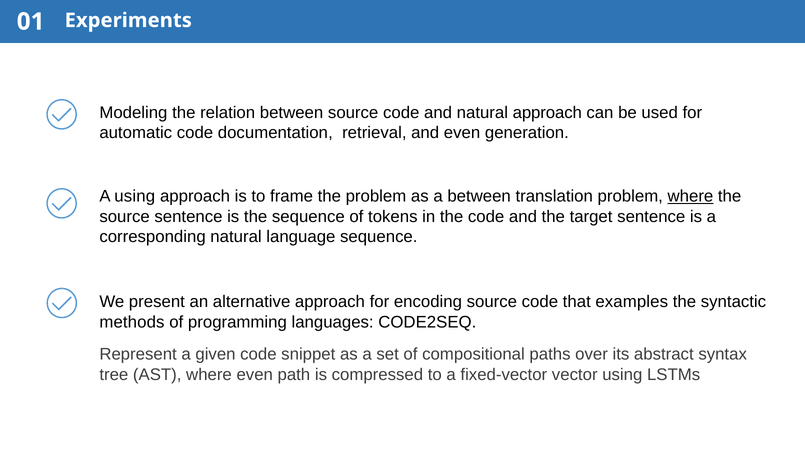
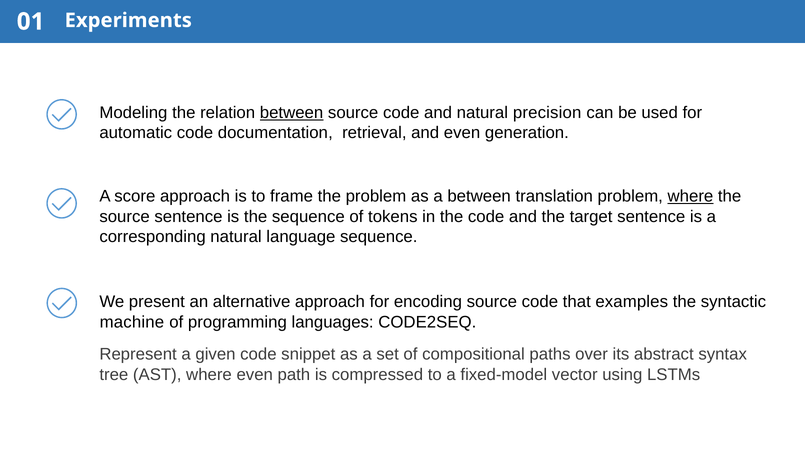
between at (292, 113) underline: none -> present
natural approach: approach -> precision
A using: using -> score
methods: methods -> machine
fixed-vector: fixed-vector -> fixed-model
